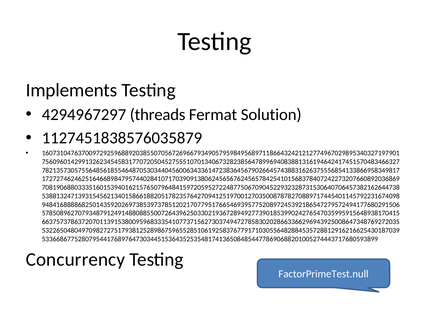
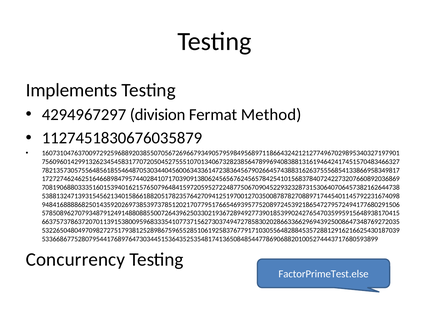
threads: threads -> division
Solution: Solution -> Method
1127451838576035879: 1127451838576035879 -> 1127451830676035879
FactorPrimeTest.null: FactorPrimeTest.null -> FactorPrimeTest.else
